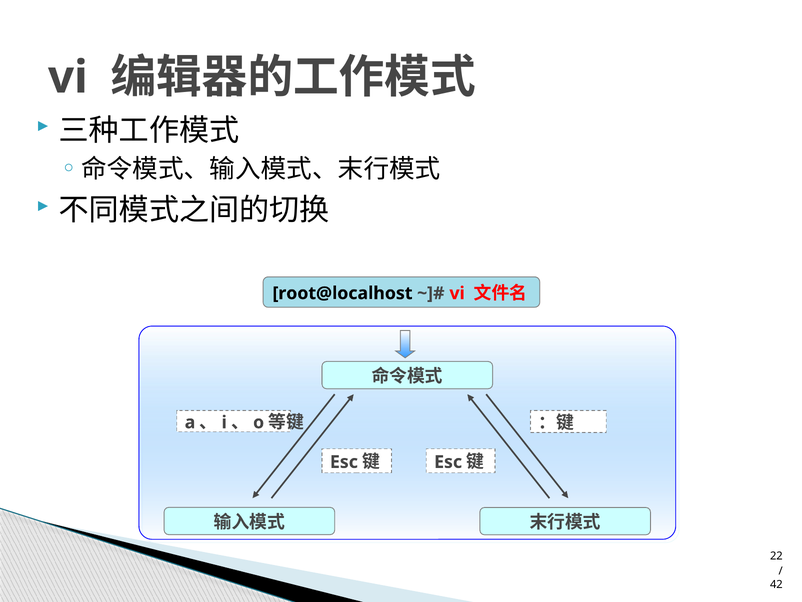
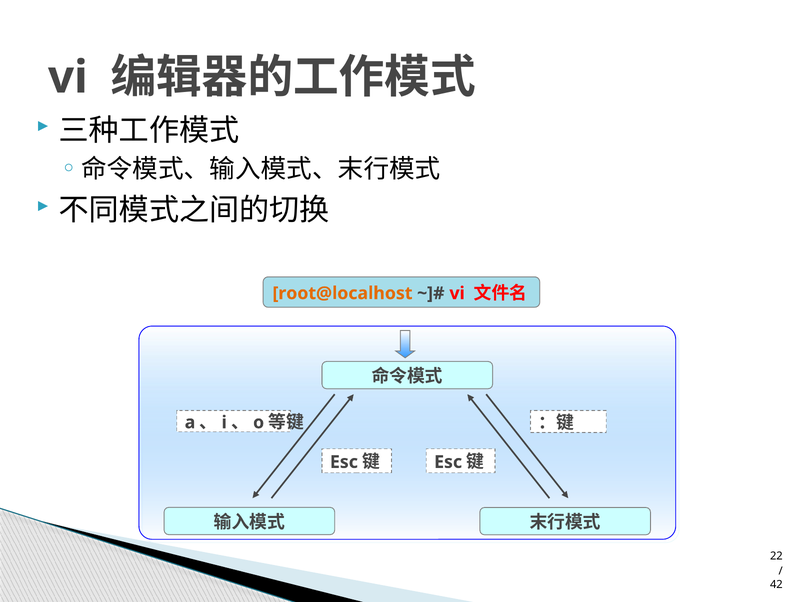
root@localhost colour: black -> orange
